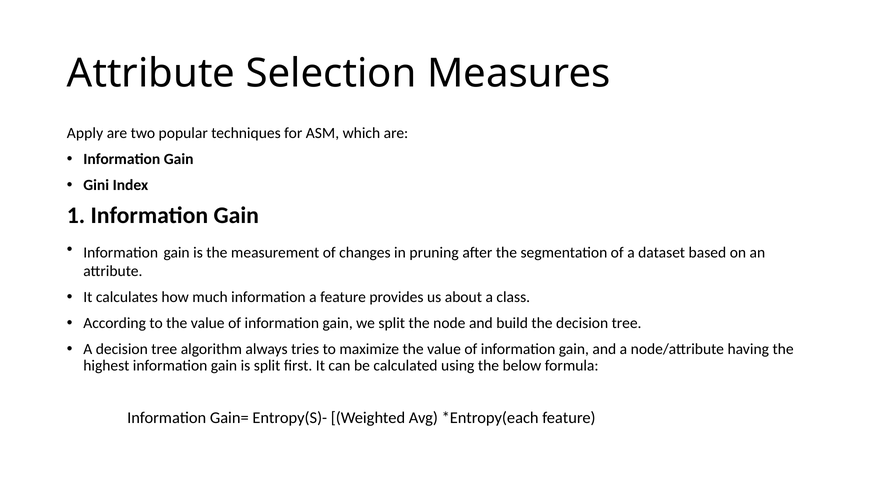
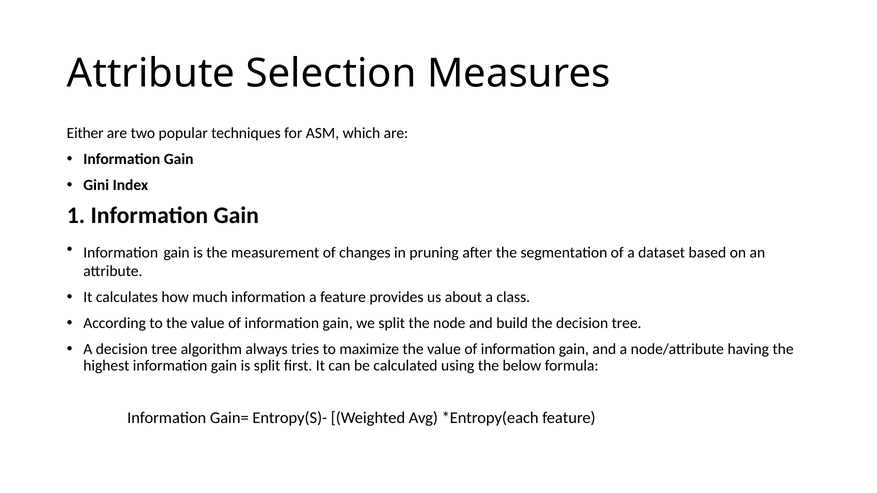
Apply: Apply -> Either
